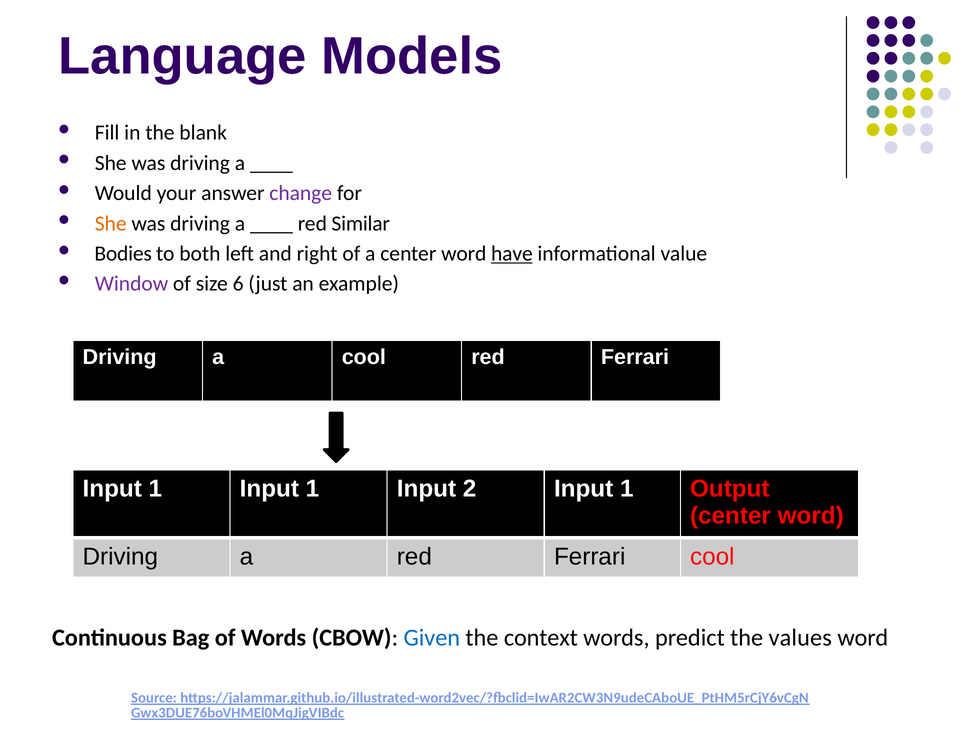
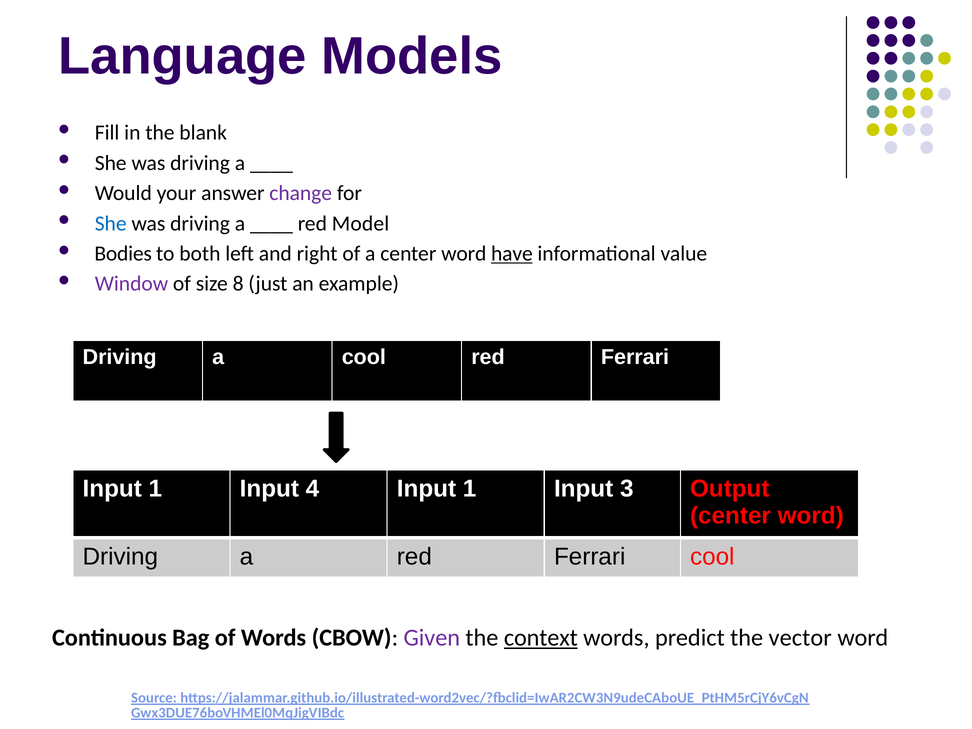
She at (111, 223) colour: orange -> blue
Similar: Similar -> Model
6: 6 -> 8
1 Input 1: 1 -> 4
2 at (470, 489): 2 -> 1
1 at (627, 489): 1 -> 3
Given colour: blue -> purple
context underline: none -> present
values: values -> vector
